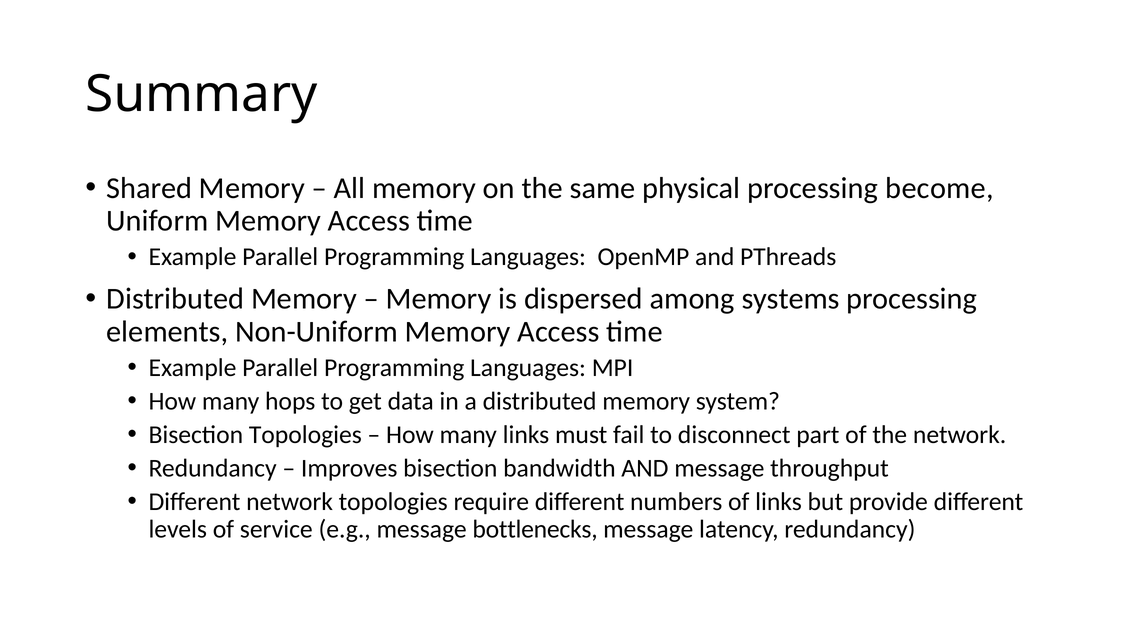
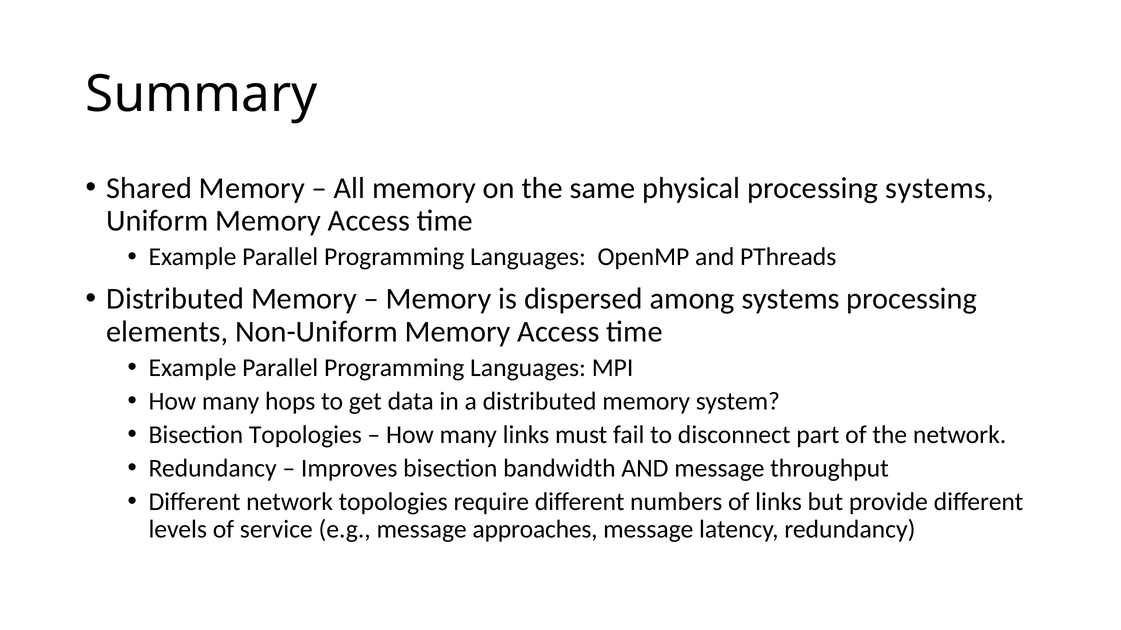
processing become: become -> systems
bottlenecks: bottlenecks -> approaches
